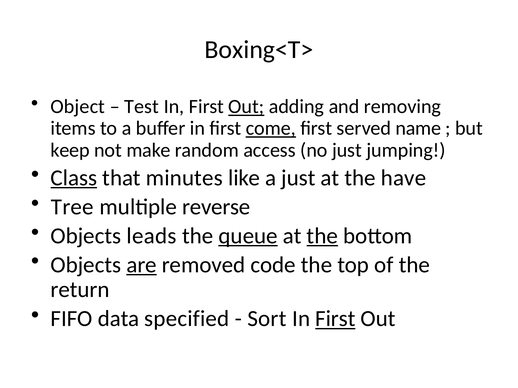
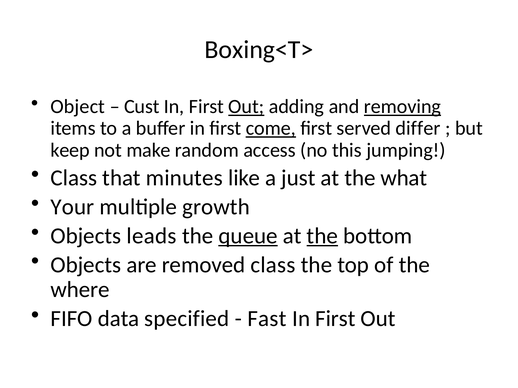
Test: Test -> Cust
removing underline: none -> present
name: name -> differ
no just: just -> this
Class at (74, 178) underline: present -> none
have: have -> what
Tree: Tree -> Your
reverse: reverse -> growth
are underline: present -> none
removed code: code -> class
return: return -> where
Sort: Sort -> Fast
First at (335, 319) underline: present -> none
